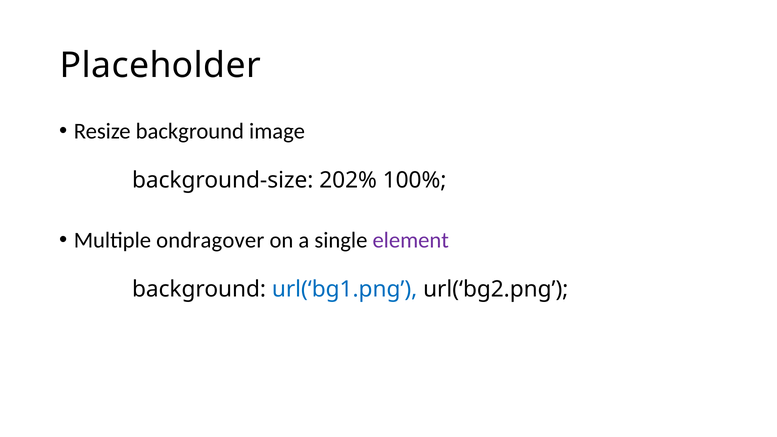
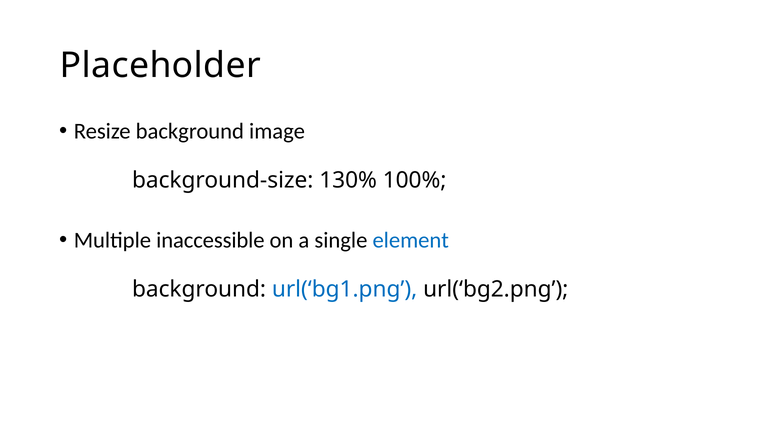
202%: 202% -> 130%
ondragover: ondragover -> inaccessible
element colour: purple -> blue
